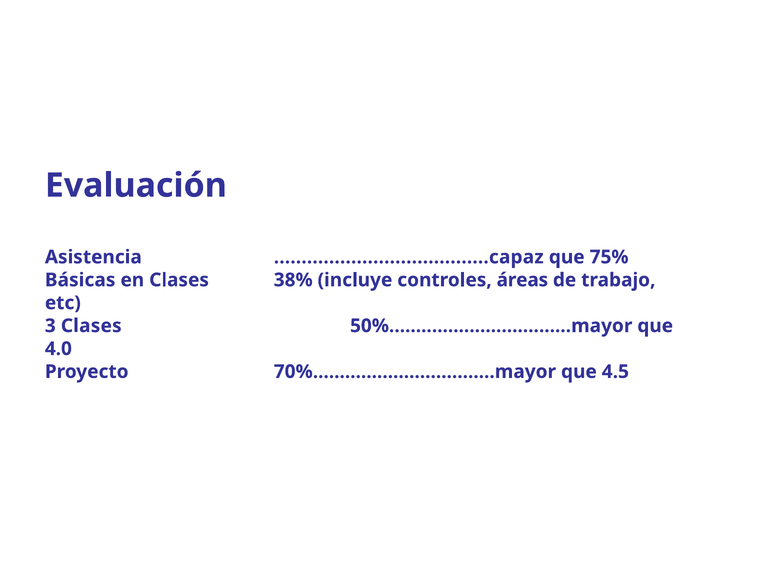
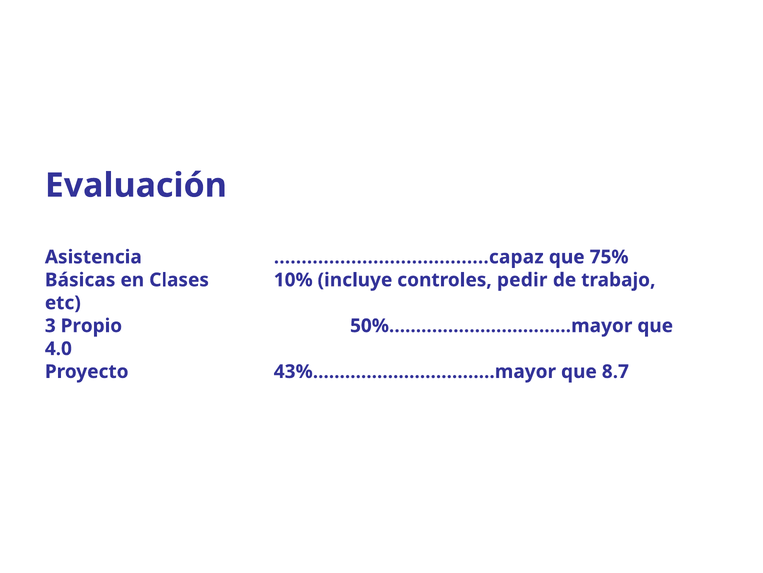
38%: 38% -> 10%
áreas: áreas -> pedir
3 Clases: Clases -> Propio
70%..................................mayor: 70%..................................mayor -> 43%..................................mayor
4.5: 4.5 -> 8.7
